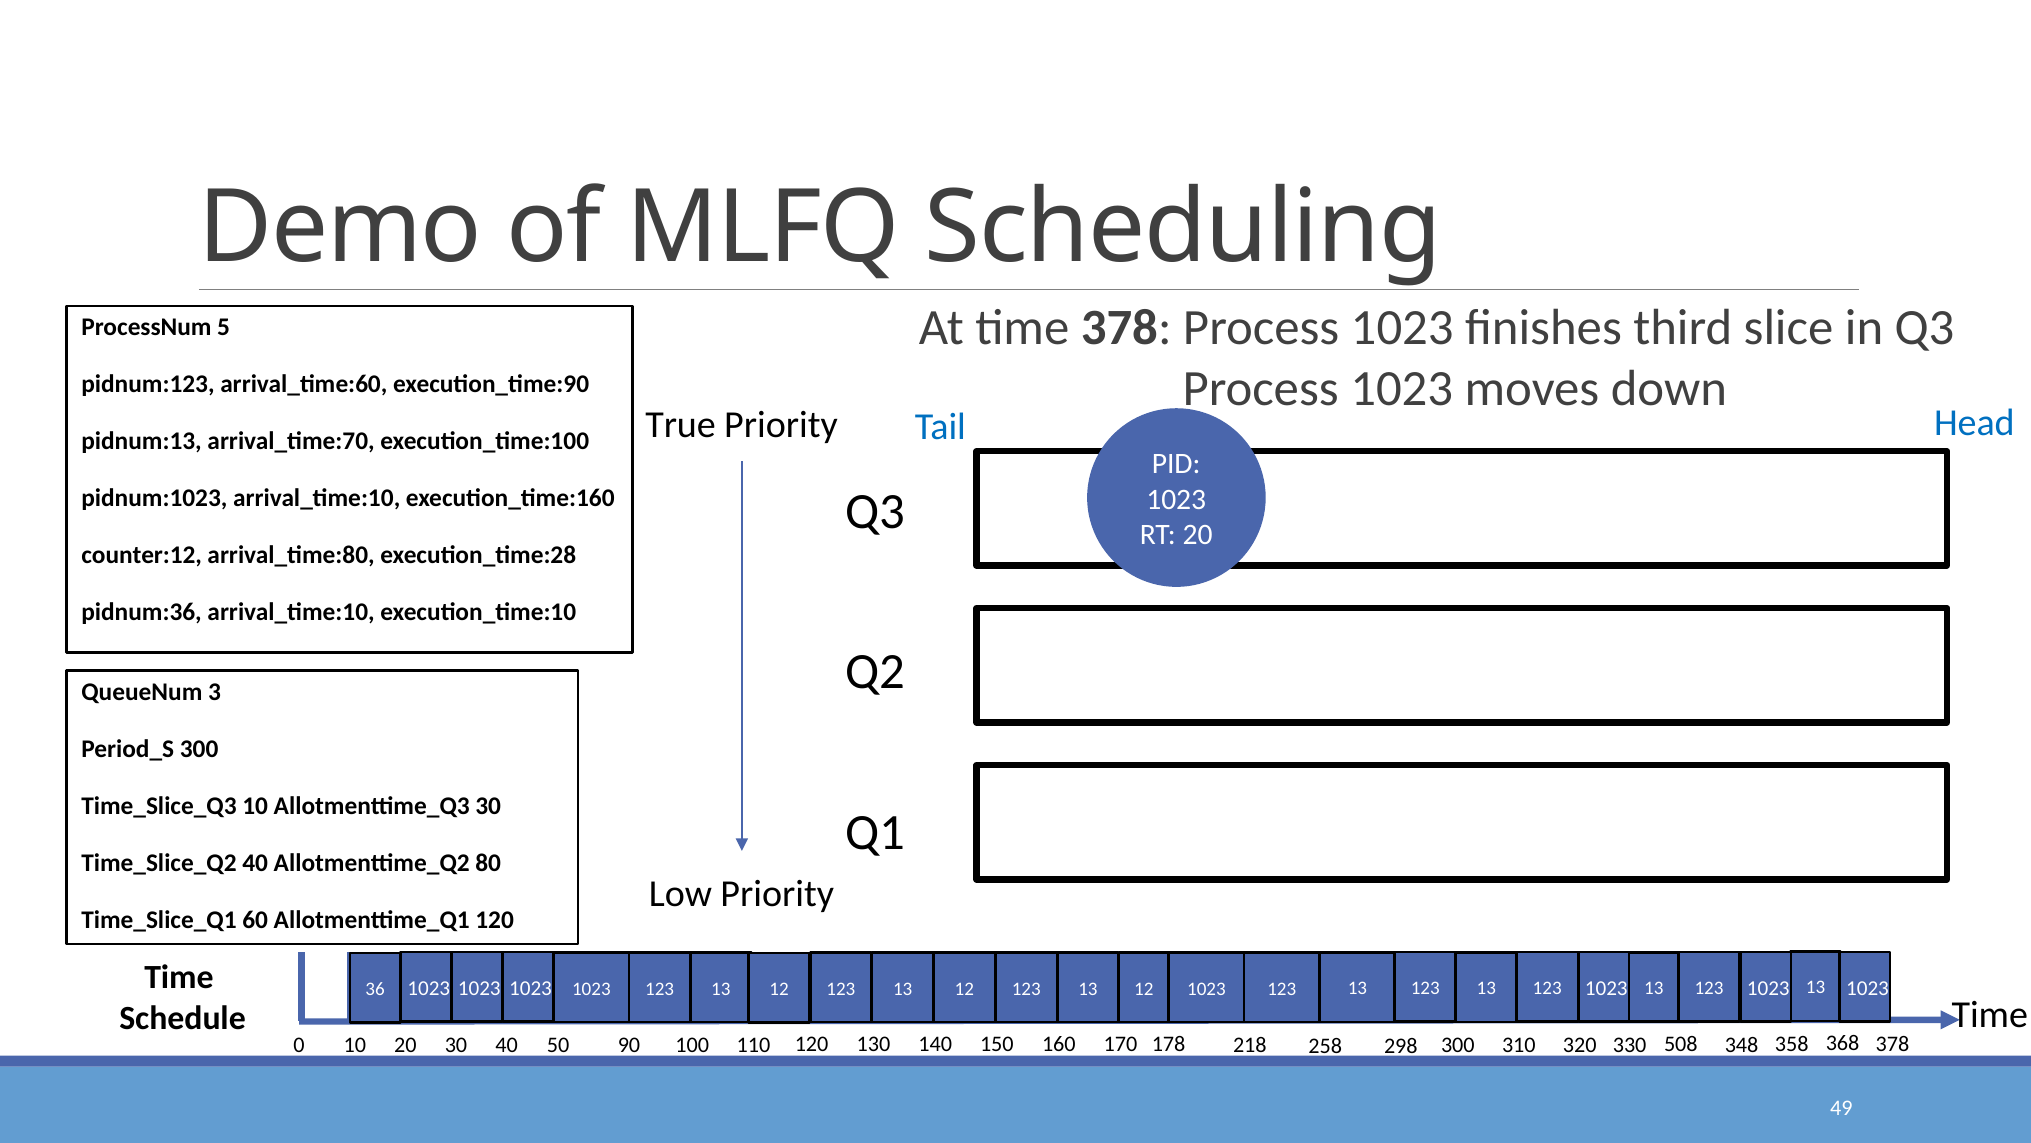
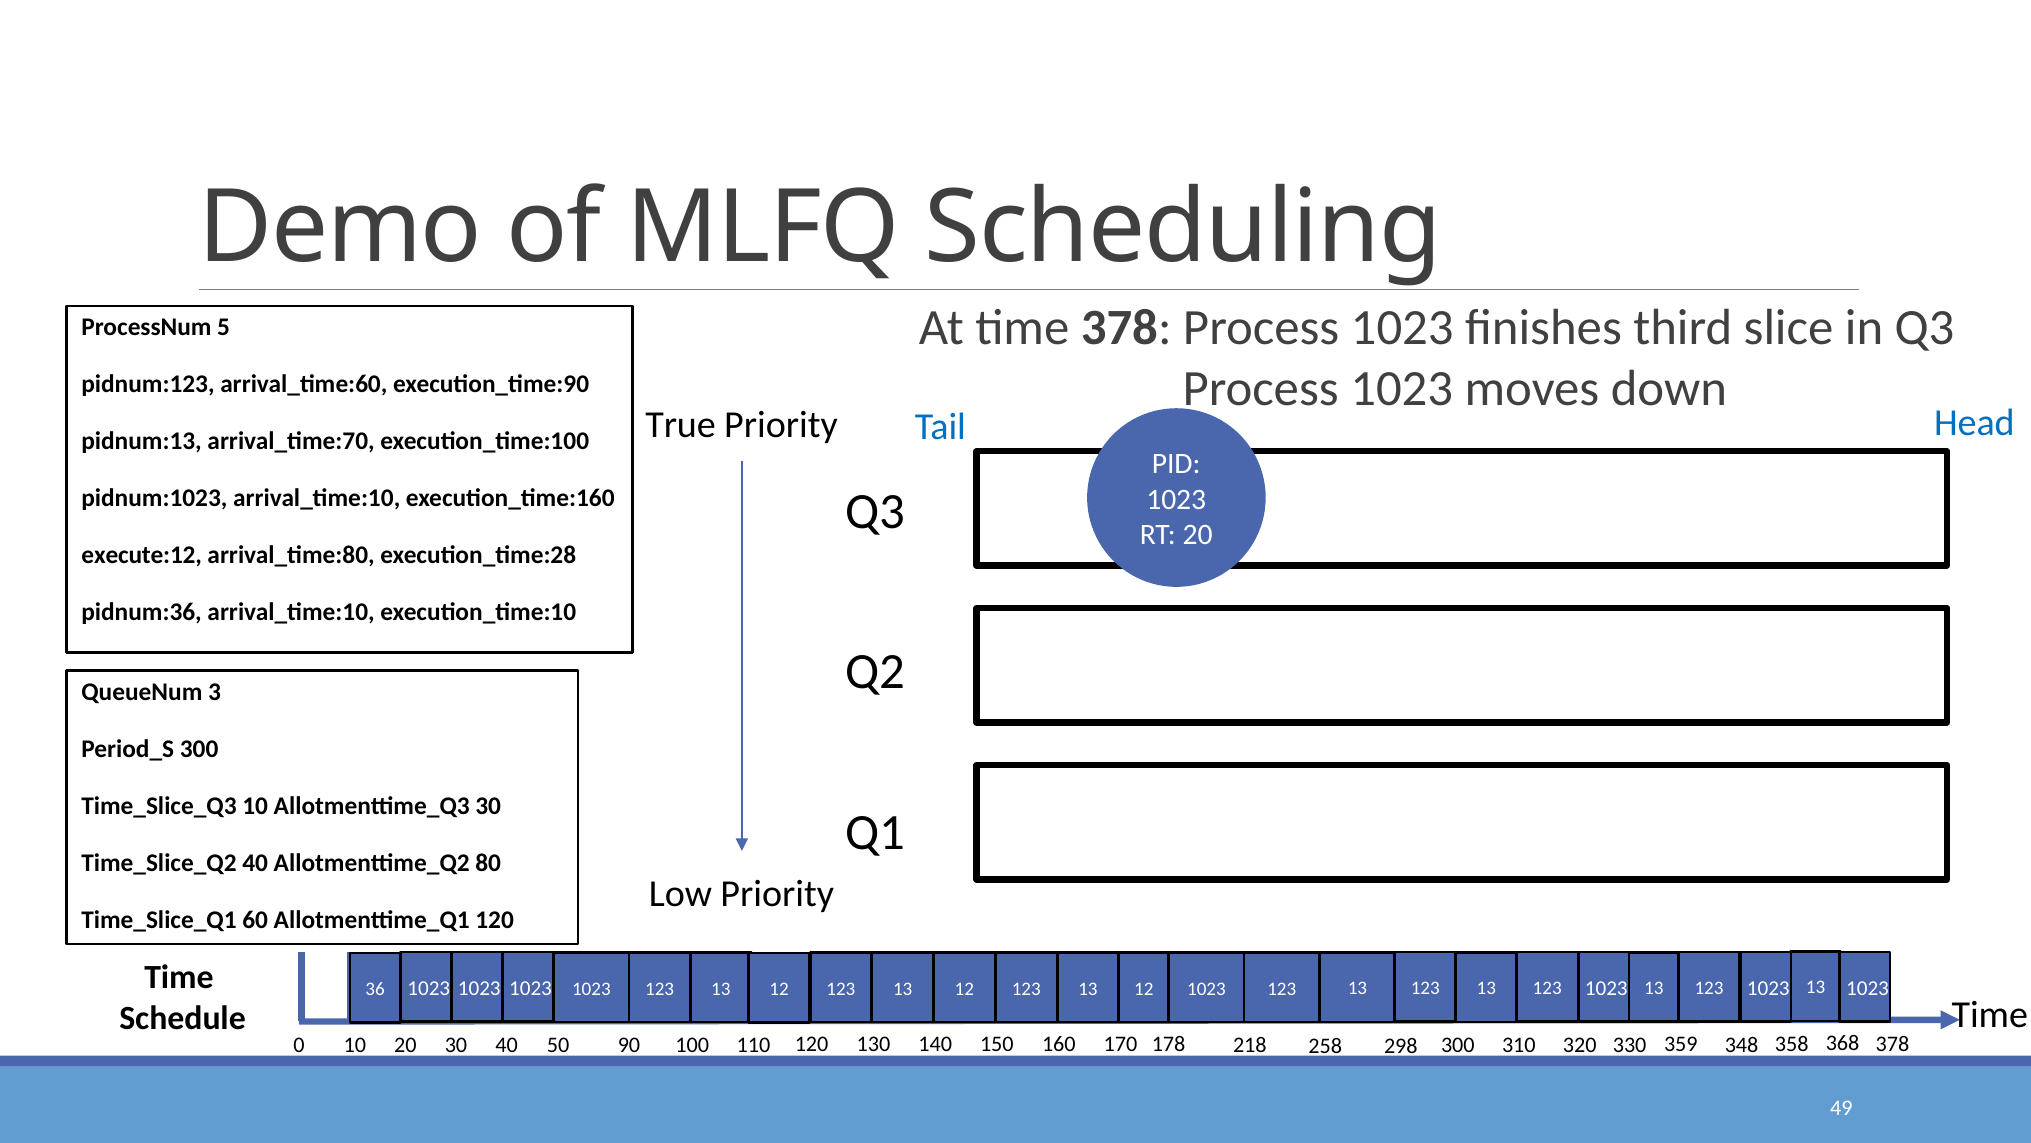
counter:12: counter:12 -> execute:12
508: 508 -> 359
